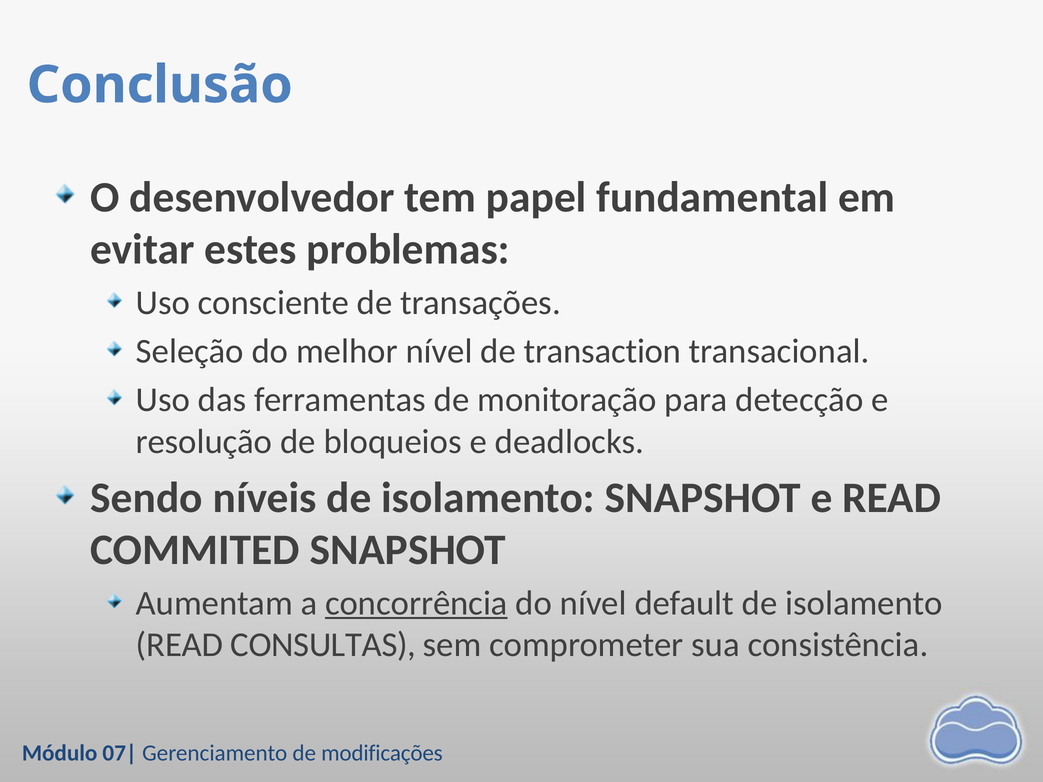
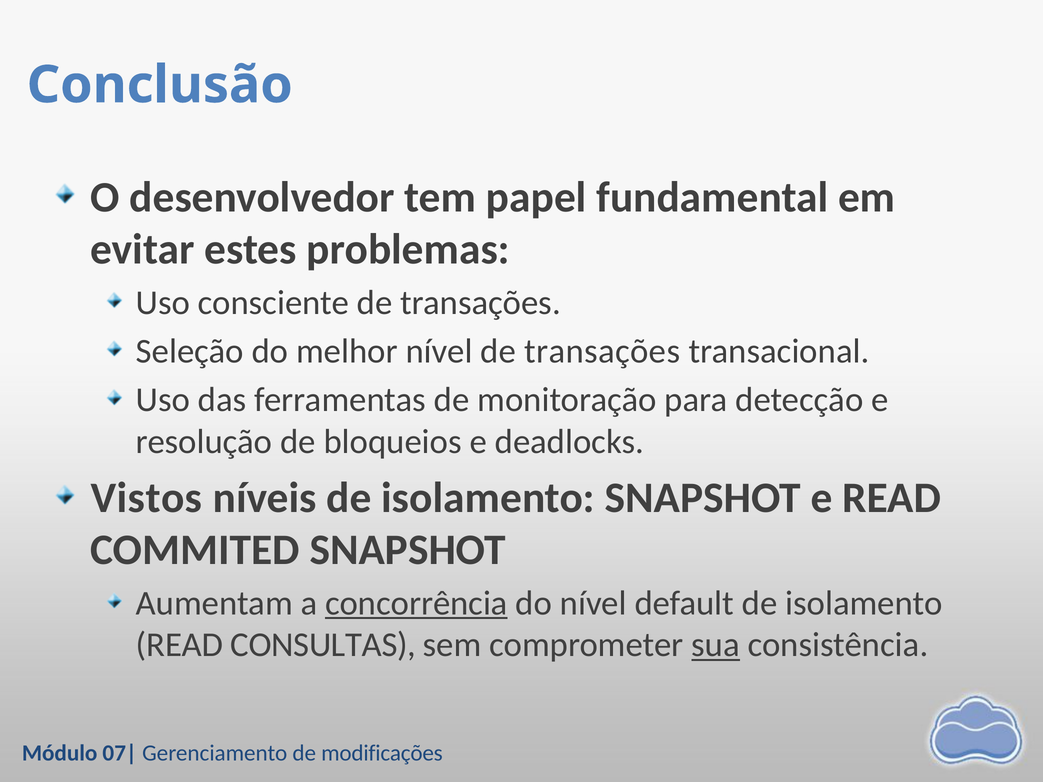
nível de transaction: transaction -> transações
Sendo: Sendo -> Vistos
sua underline: none -> present
